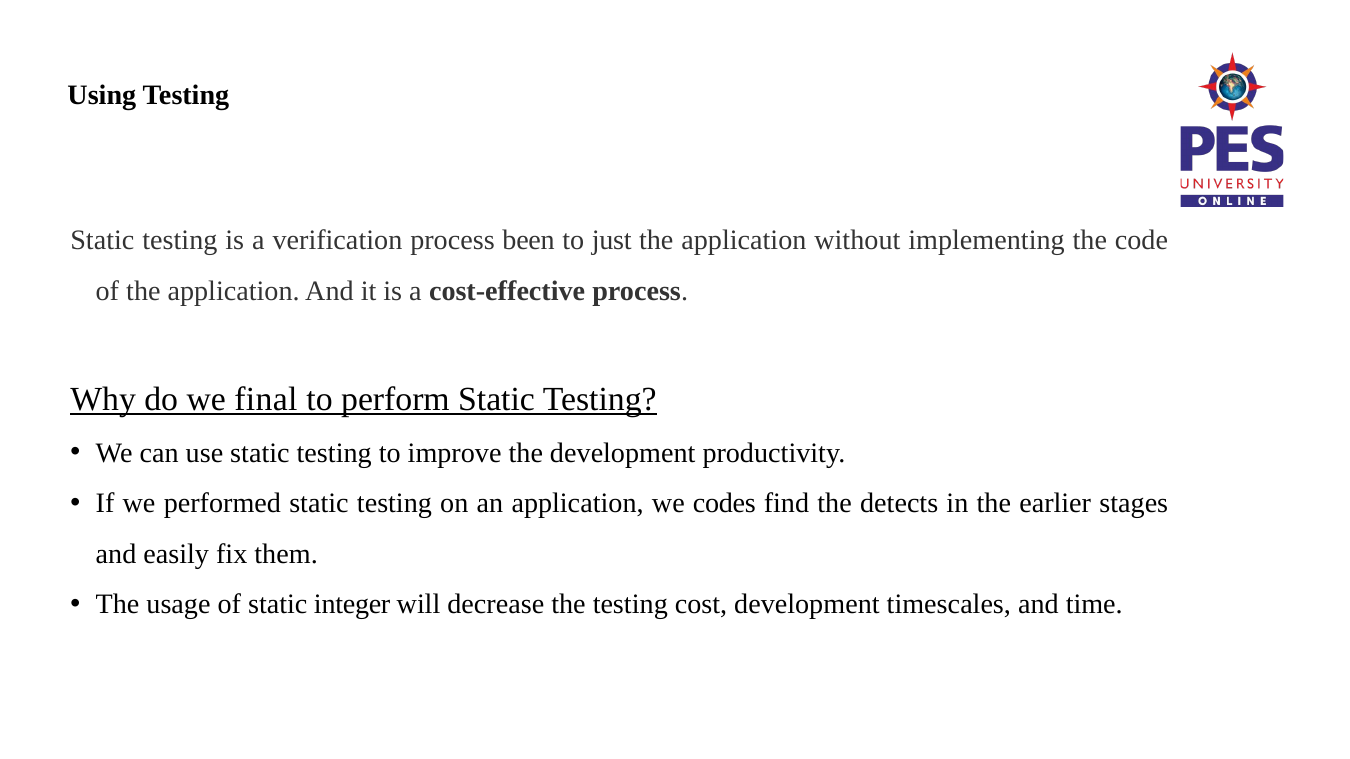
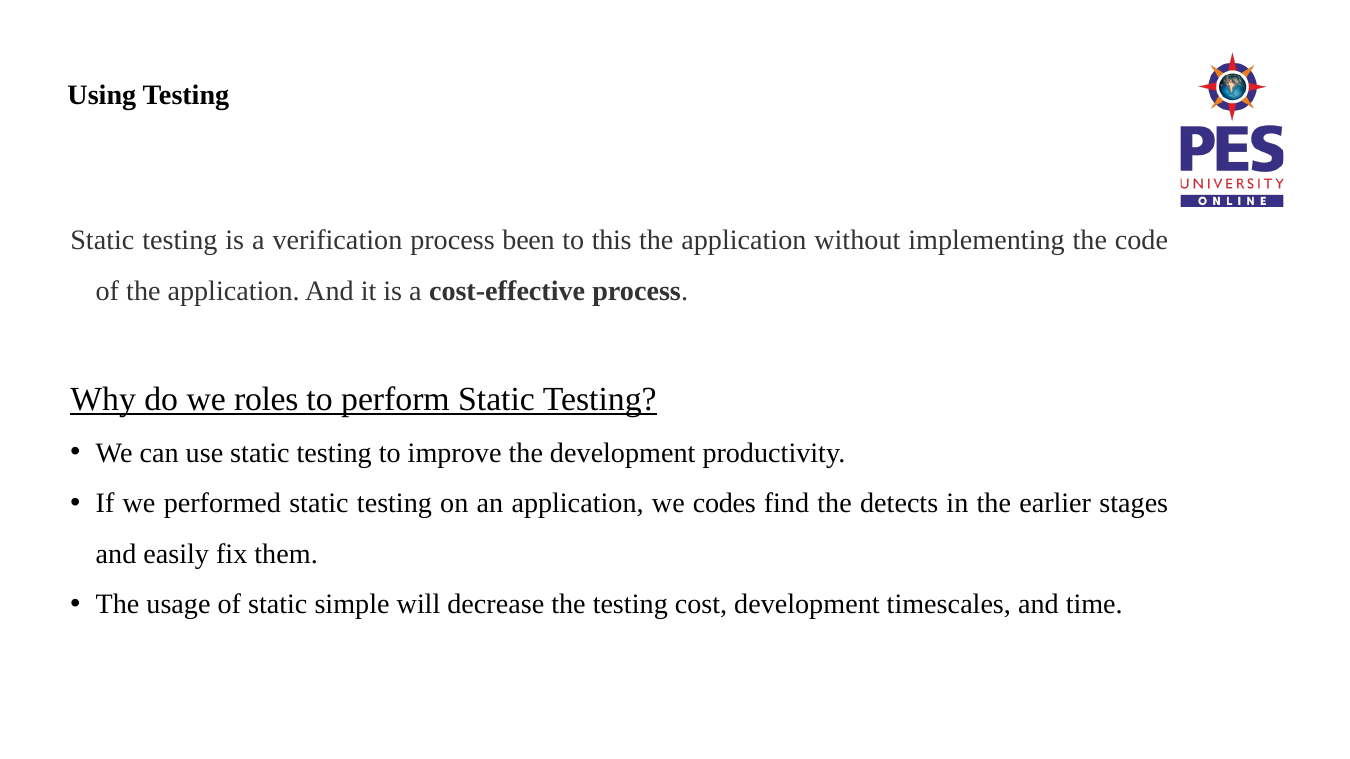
just: just -> this
final: final -> roles
integer: integer -> simple
